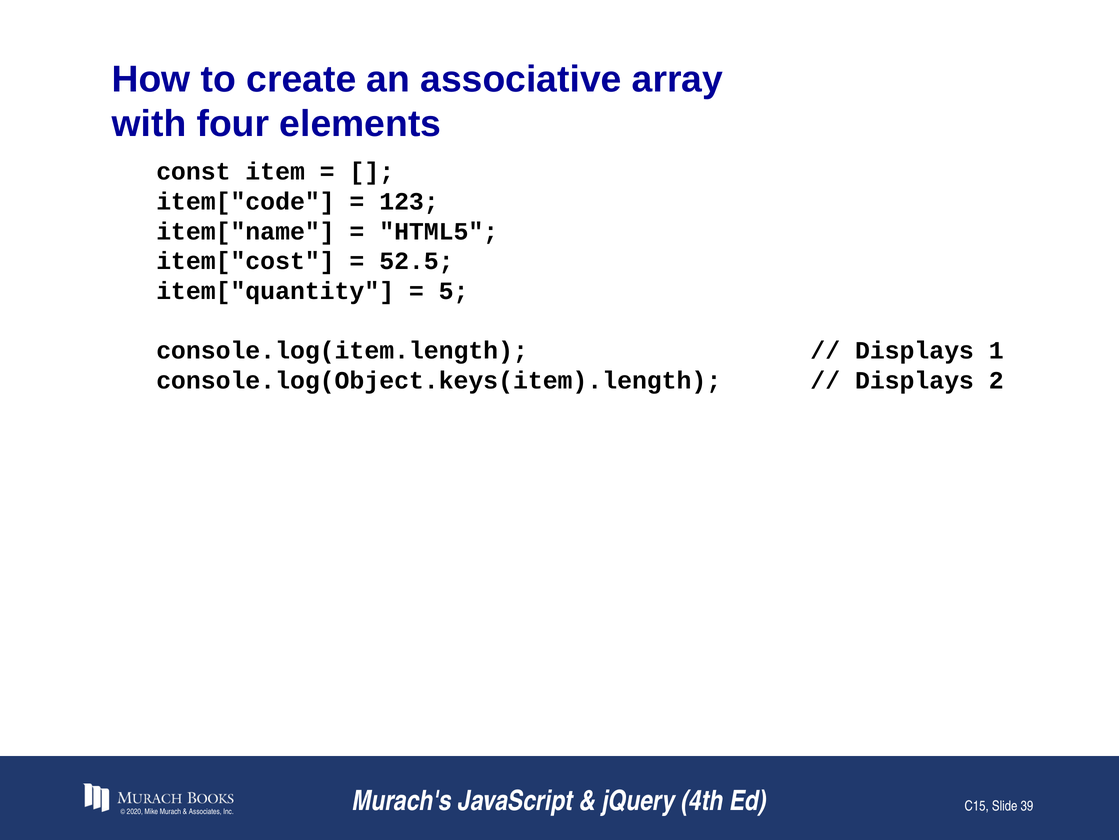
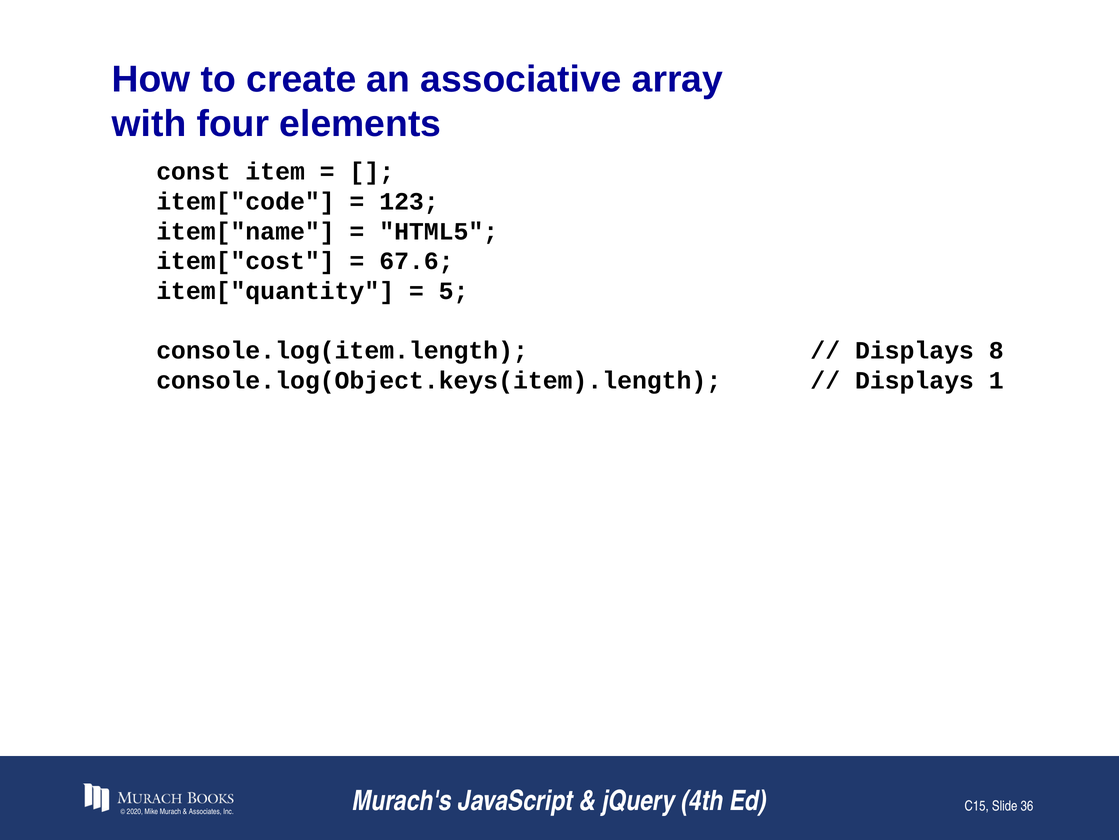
52.5: 52.5 -> 67.6
1: 1 -> 8
2: 2 -> 1
39: 39 -> 36
